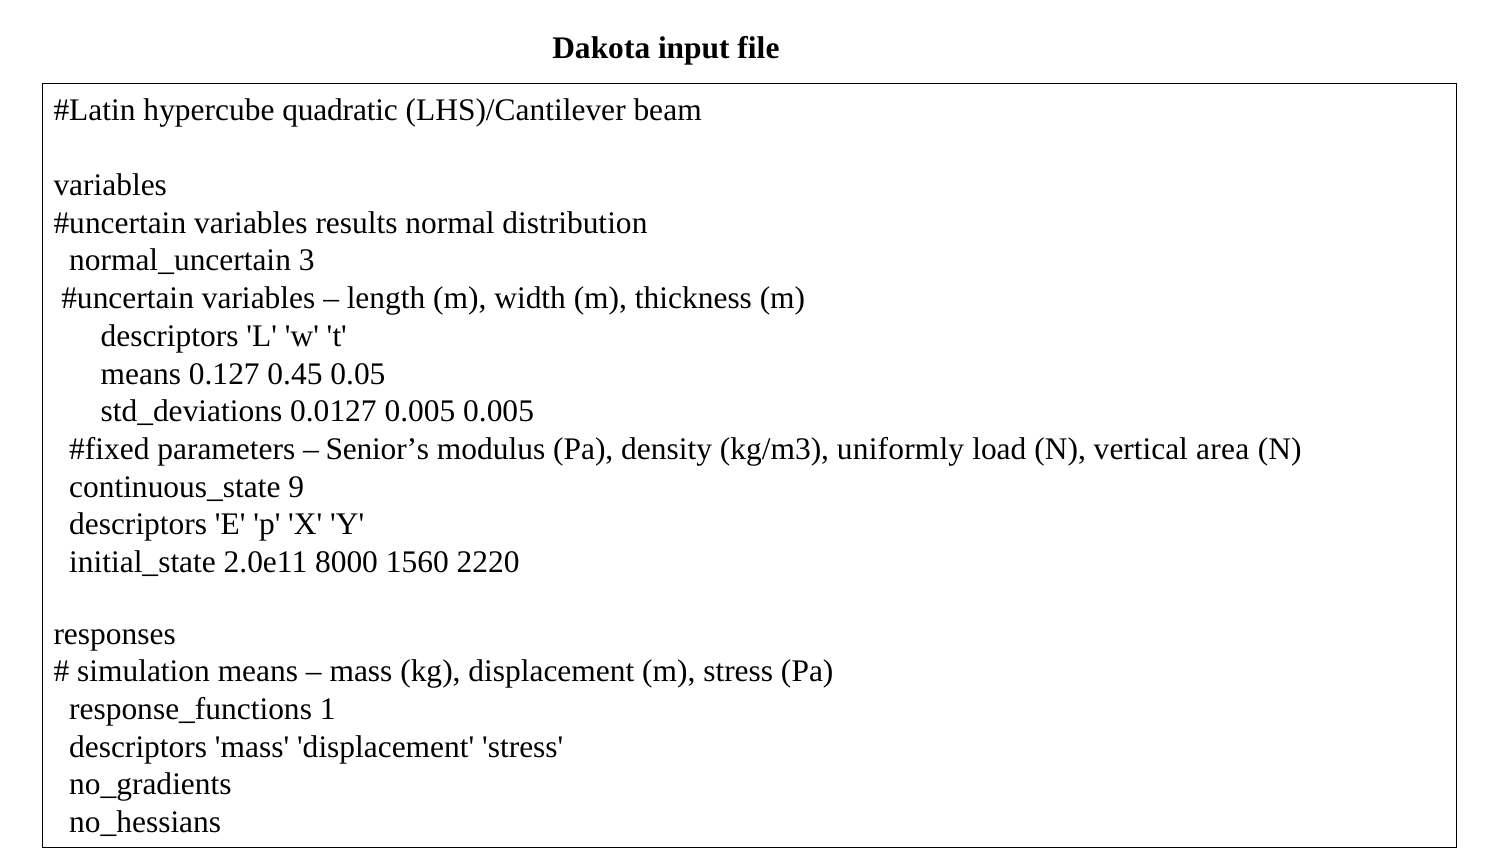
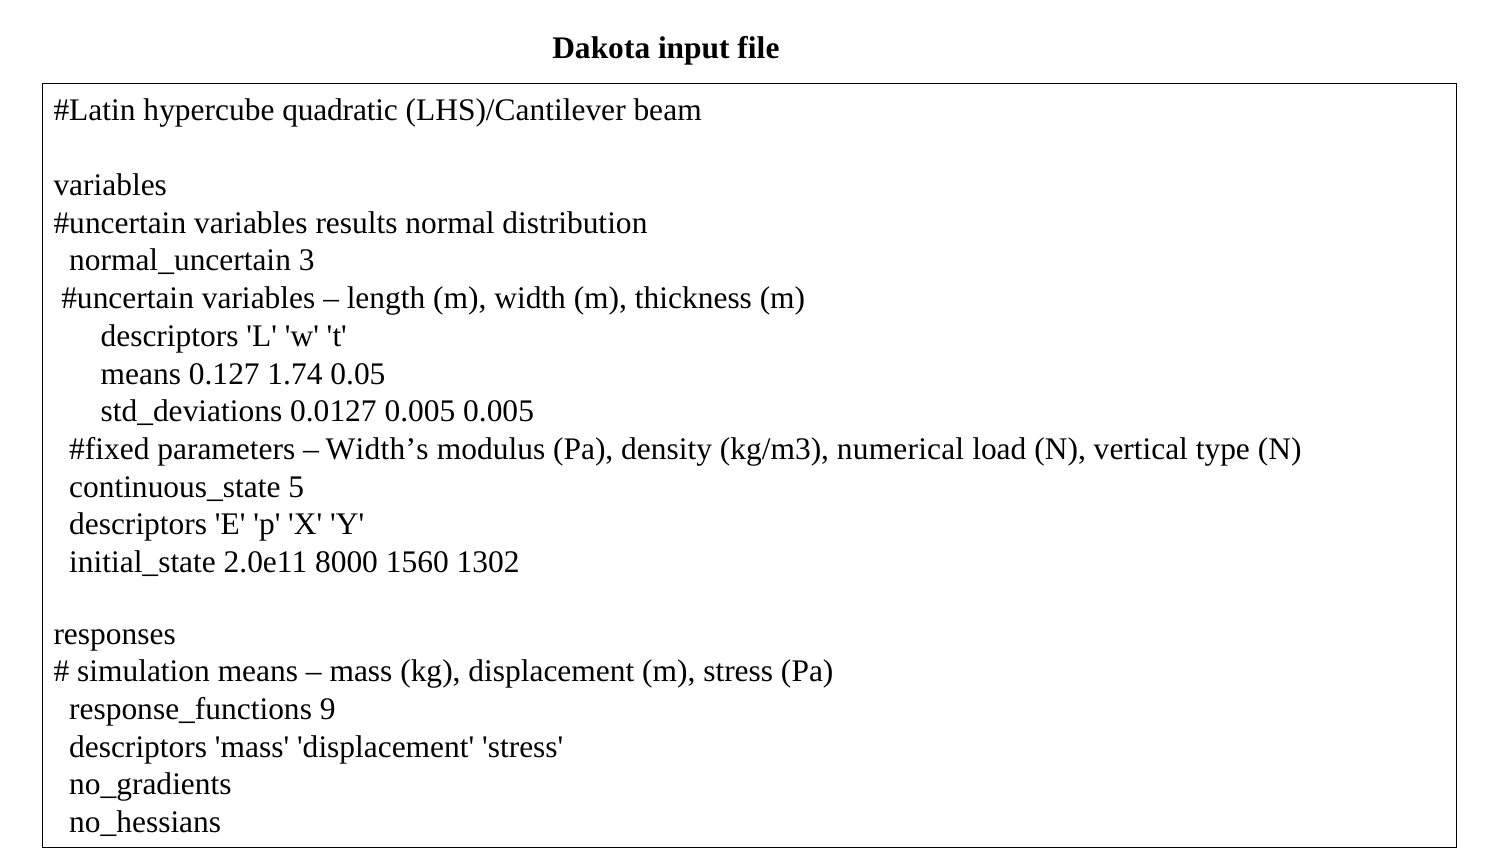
0.45: 0.45 -> 1.74
Senior’s: Senior’s -> Width’s
uniformly: uniformly -> numerical
area: area -> type
9: 9 -> 5
2220: 2220 -> 1302
1: 1 -> 9
